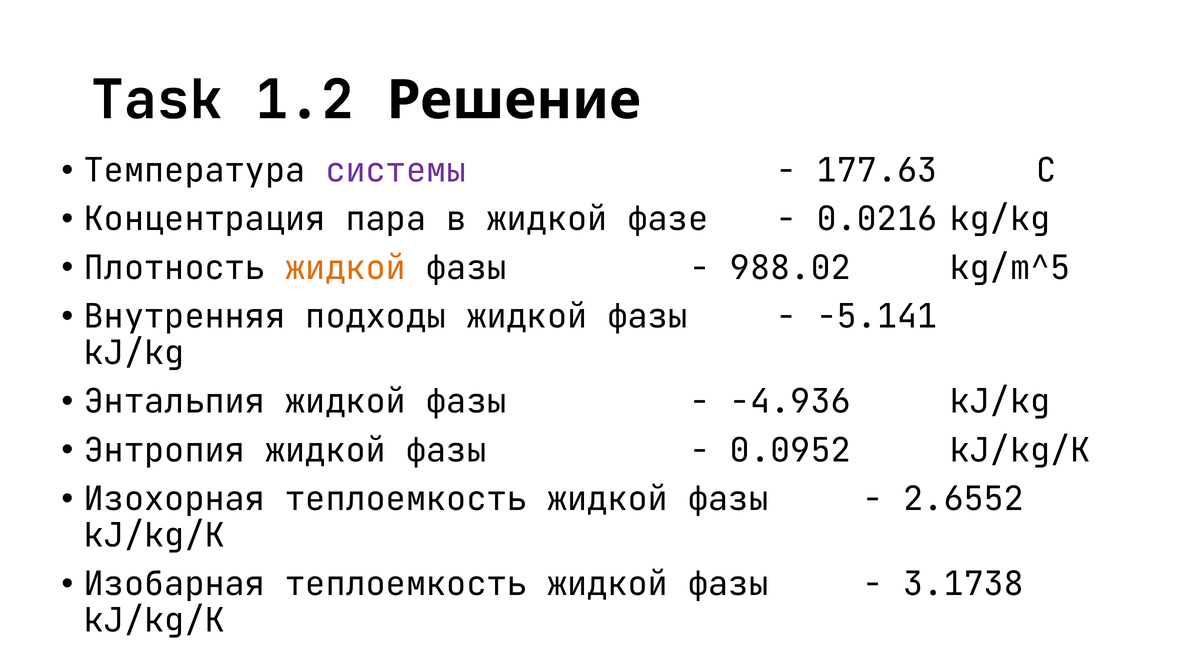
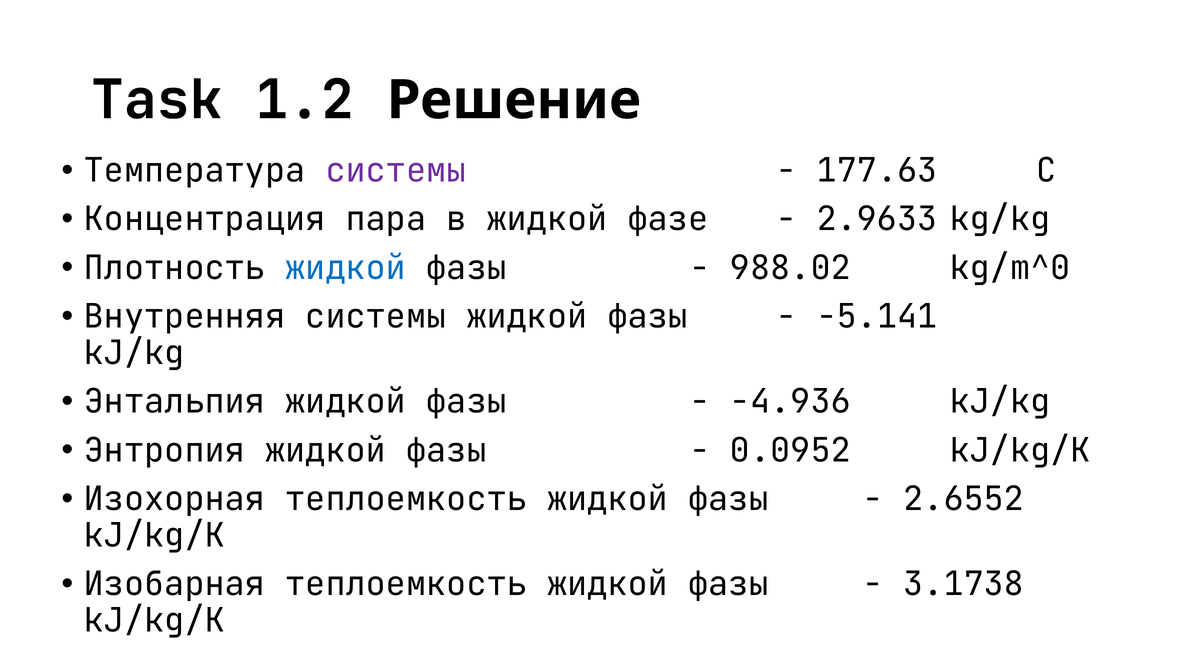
0.0216: 0.0216 -> 2.9633
жидкой at (346, 268) colour: orange -> blue
kg/m^5: kg/m^5 -> kg/m^0
Внутренняя подходы: подходы -> системы
